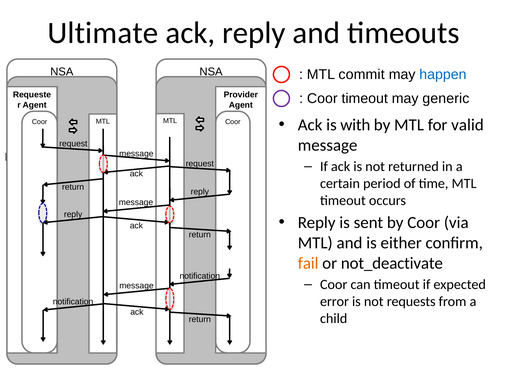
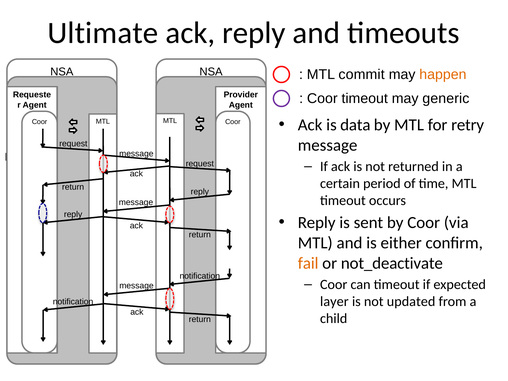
happen colour: blue -> orange
with: with -> data
valid: valid -> retry
error: error -> layer
requests: requests -> updated
